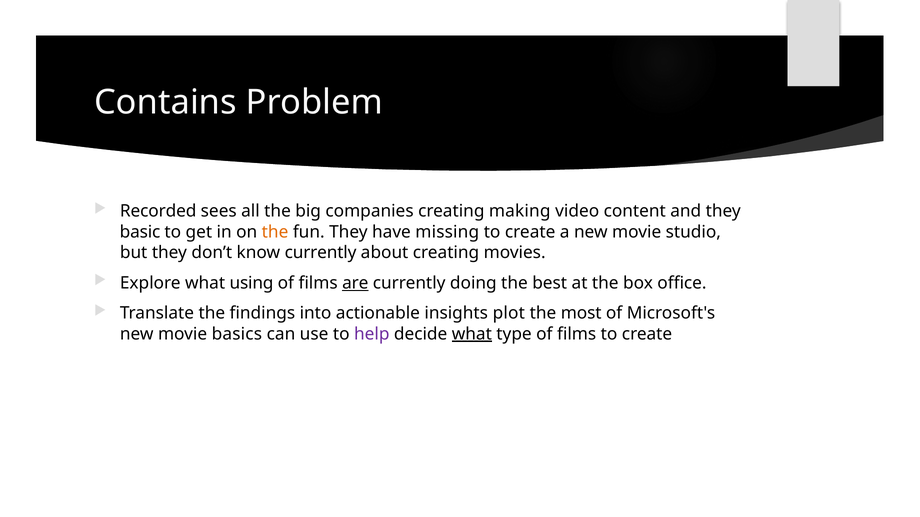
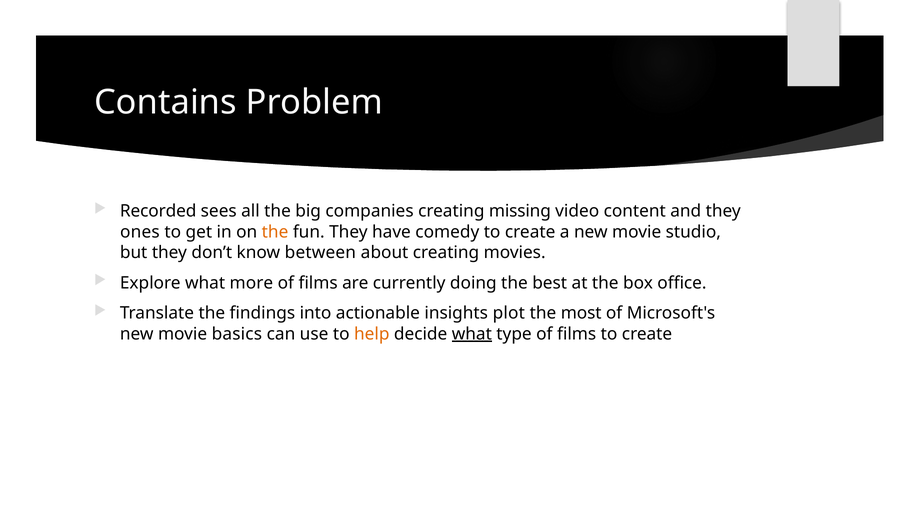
making: making -> missing
basic: basic -> ones
missing: missing -> comedy
know currently: currently -> between
using: using -> more
are underline: present -> none
help colour: purple -> orange
